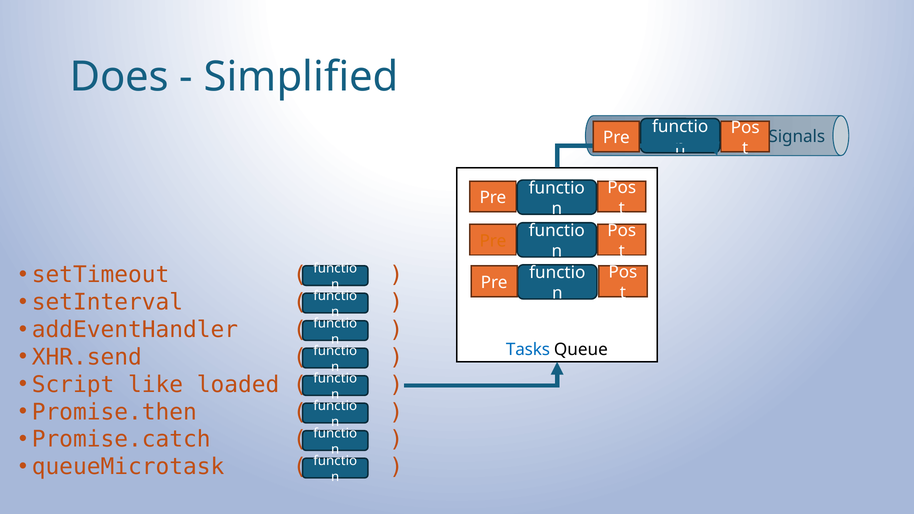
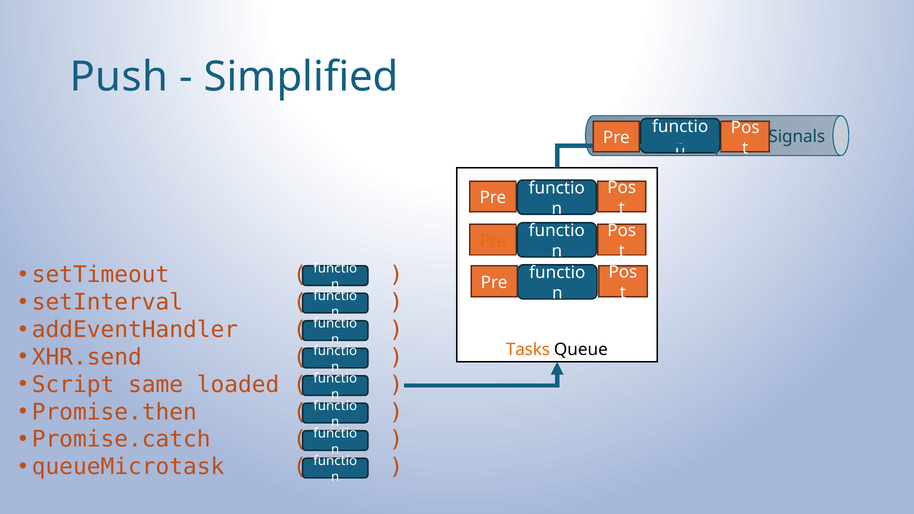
Does: Does -> Push
Tasks colour: blue -> orange
like: like -> same
